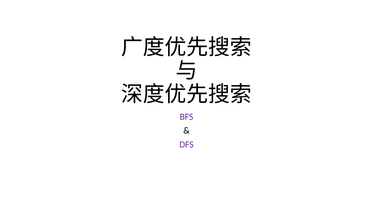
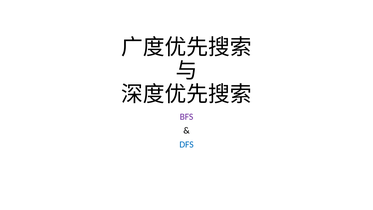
DFS colour: purple -> blue
